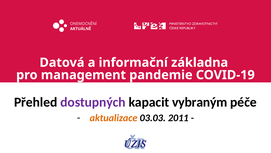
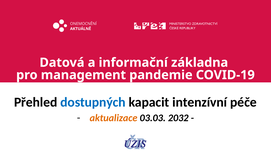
dostupných colour: purple -> blue
vybraným: vybraným -> intenzívní
2011: 2011 -> 2032
